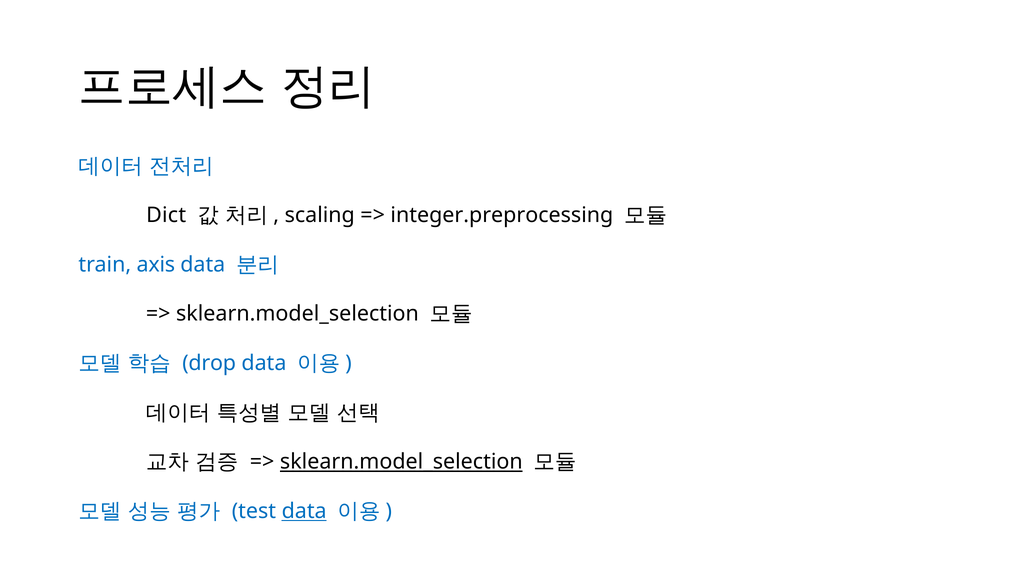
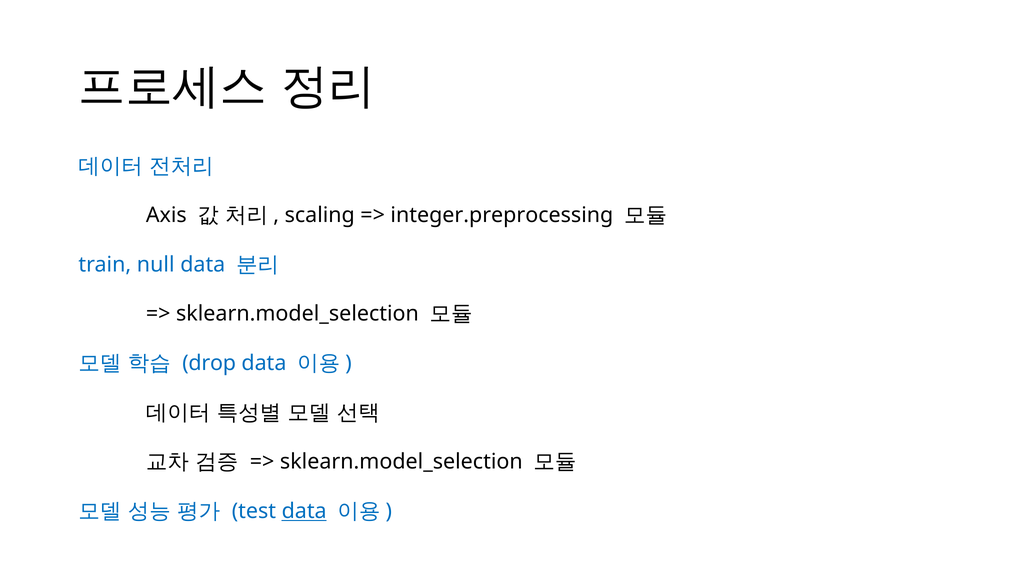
Dict: Dict -> Axis
axis: axis -> null
sklearn.model_selection at (401, 462) underline: present -> none
